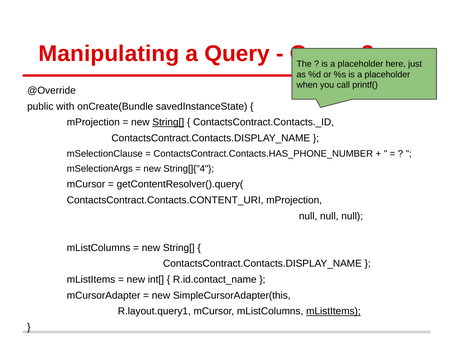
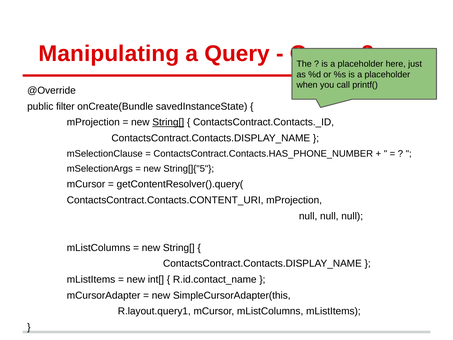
with: with -> filter
String[]{"4: String[]{"4 -> String[]{"5
mListItems at (333, 311) underline: present -> none
